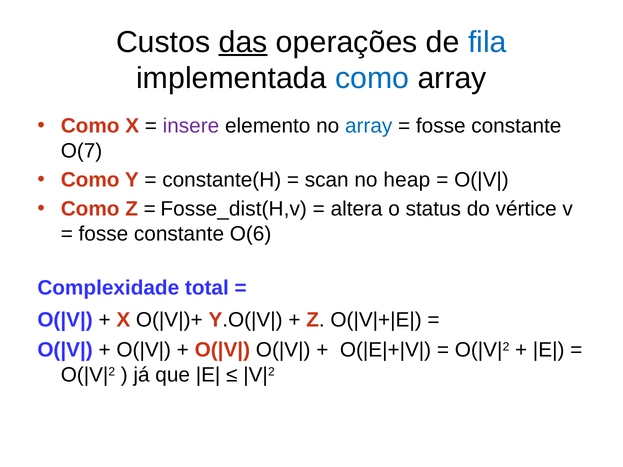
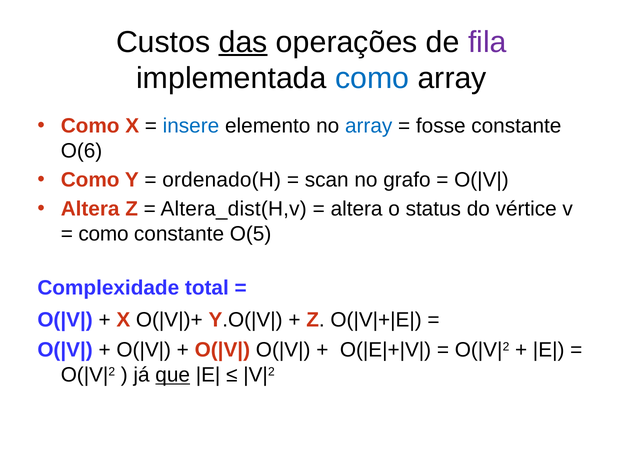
fila colour: blue -> purple
insere colour: purple -> blue
O(7: O(7 -> O(6
constante(H: constante(H -> ordenado(H
heap: heap -> grafo
Como at (90, 209): Como -> Altera
Fosse_dist(H,v: Fosse_dist(H,v -> Altera_dist(H,v
fosse at (103, 234): fosse -> como
O(6: O(6 -> O(5
que underline: none -> present
